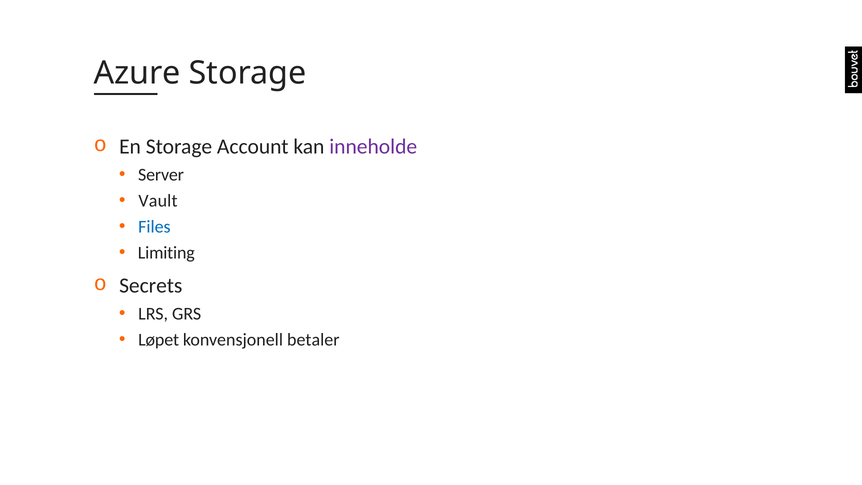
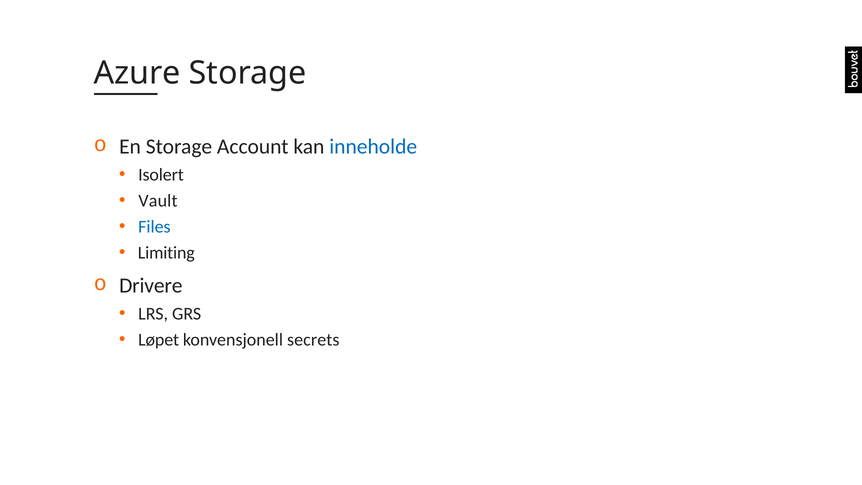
inneholde colour: purple -> blue
Server: Server -> Isolert
Secrets: Secrets -> Drivere
betaler: betaler -> secrets
